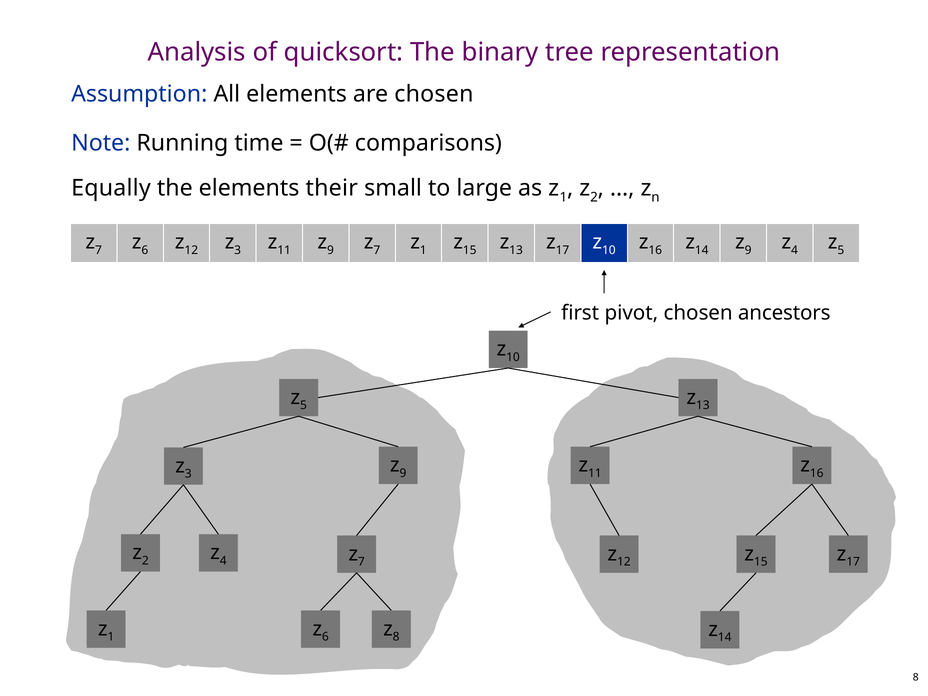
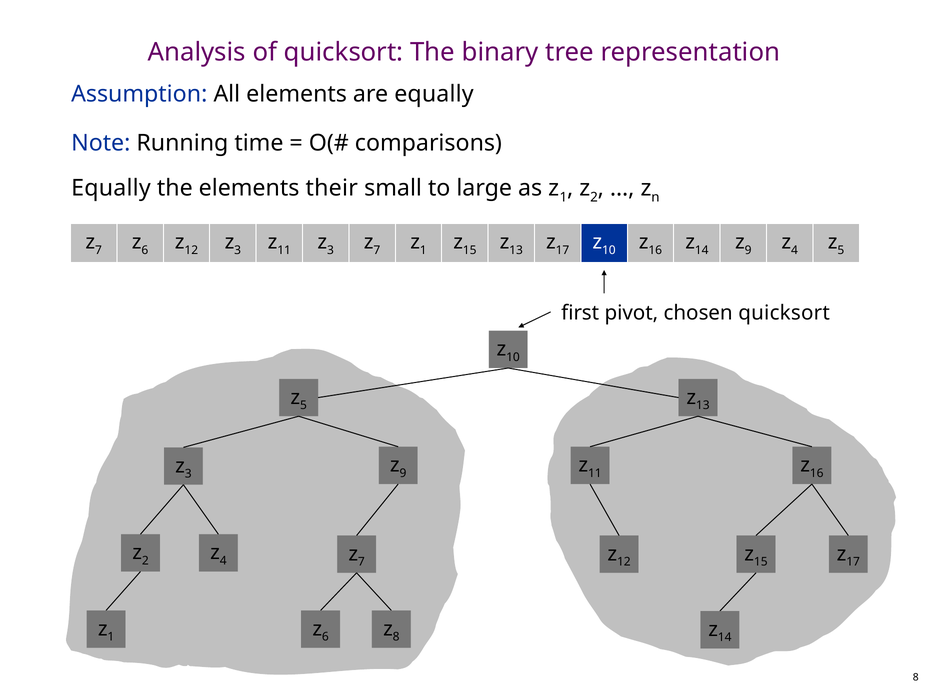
are chosen: chosen -> equally
9 at (330, 250): 9 -> 3
chosen ancestors: ancestors -> quicksort
